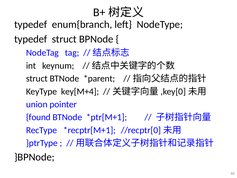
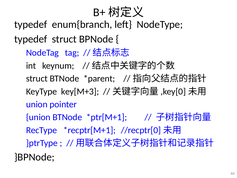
key[M+4: key[M+4 -> key[M+3
found at (38, 117): found -> union
